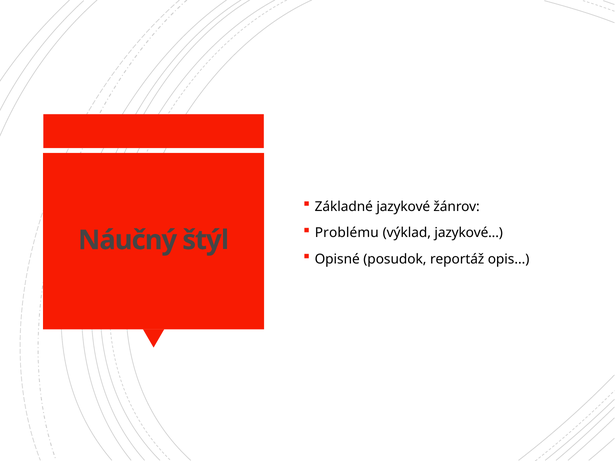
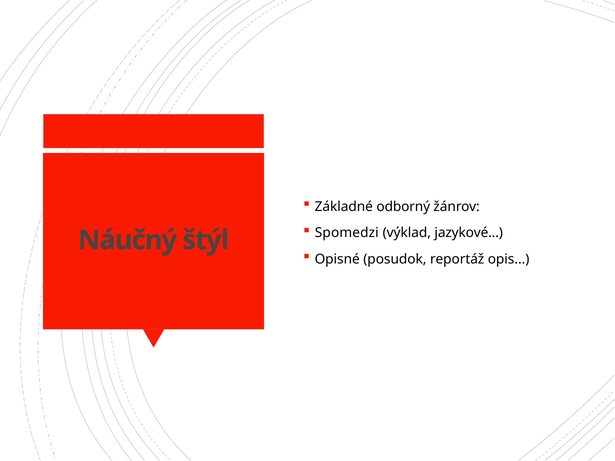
Základné jazykové: jazykové -> odborný
Problému: Problému -> Spomedzi
